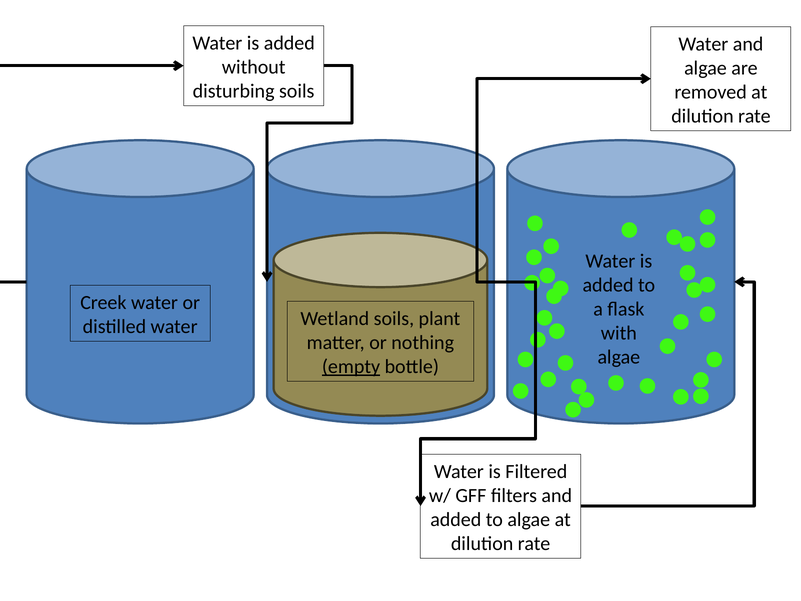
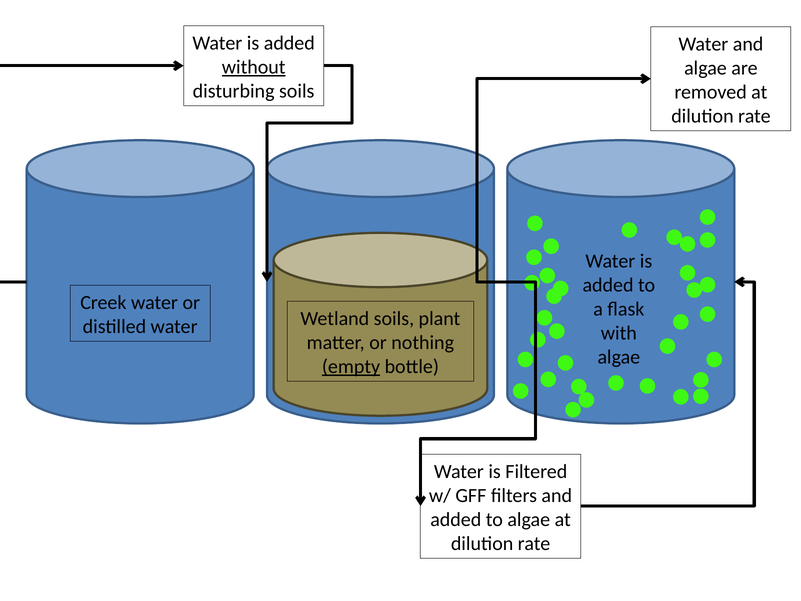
without underline: none -> present
